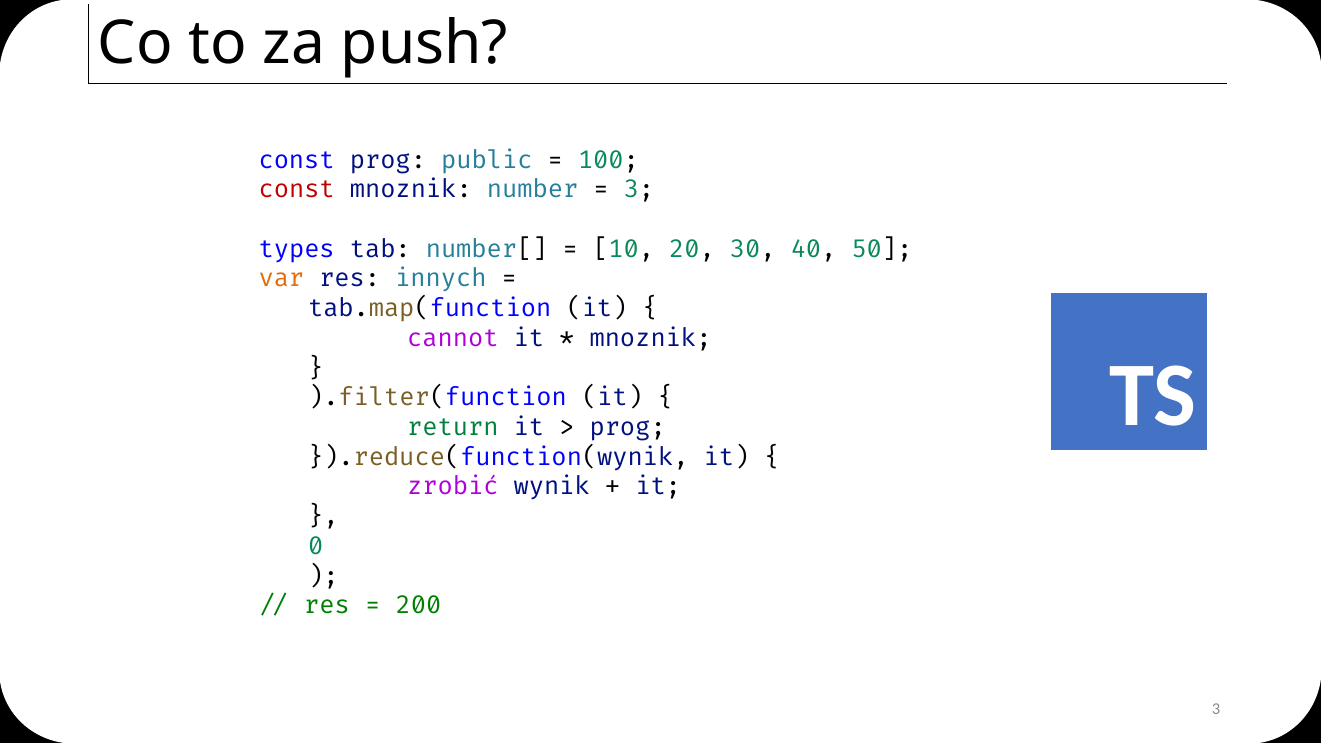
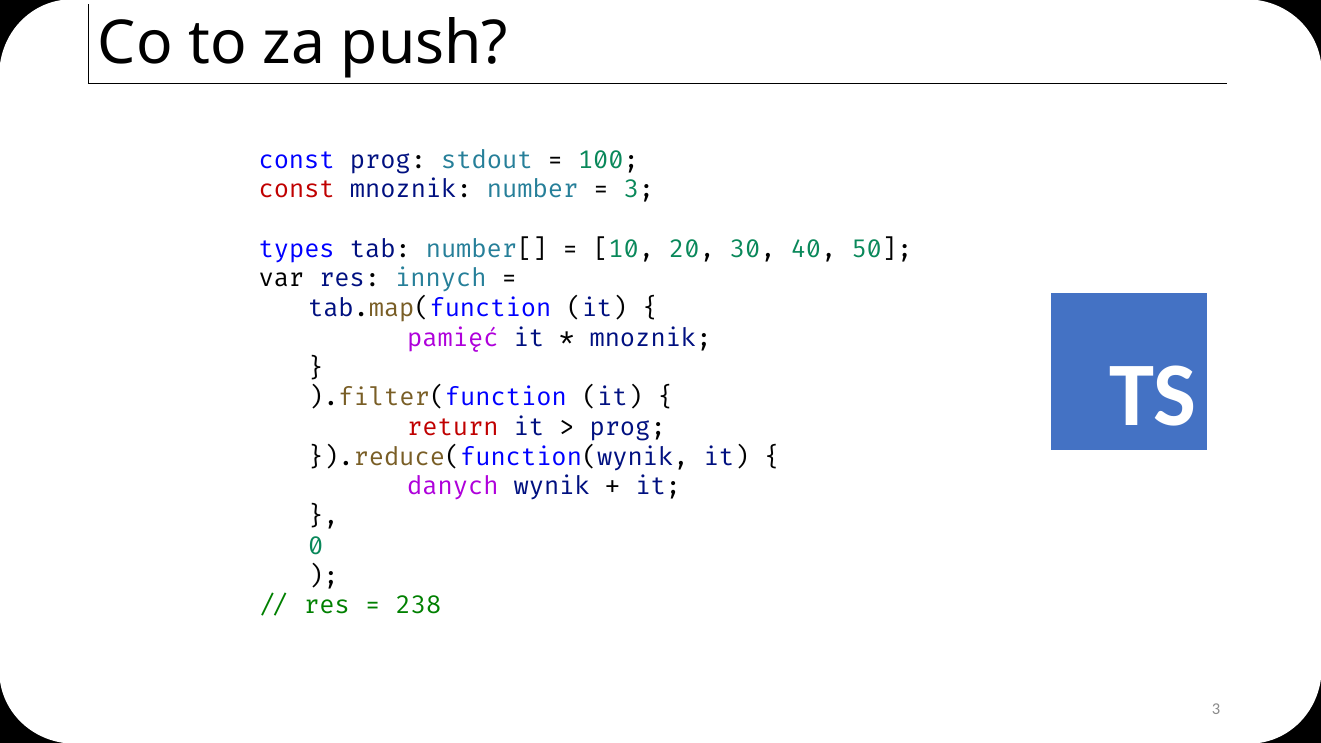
public: public -> stdout
var colour: orange -> black
cannot: cannot -> pamięć
return colour: green -> red
zrobić: zrobić -> danych
200: 200 -> 238
